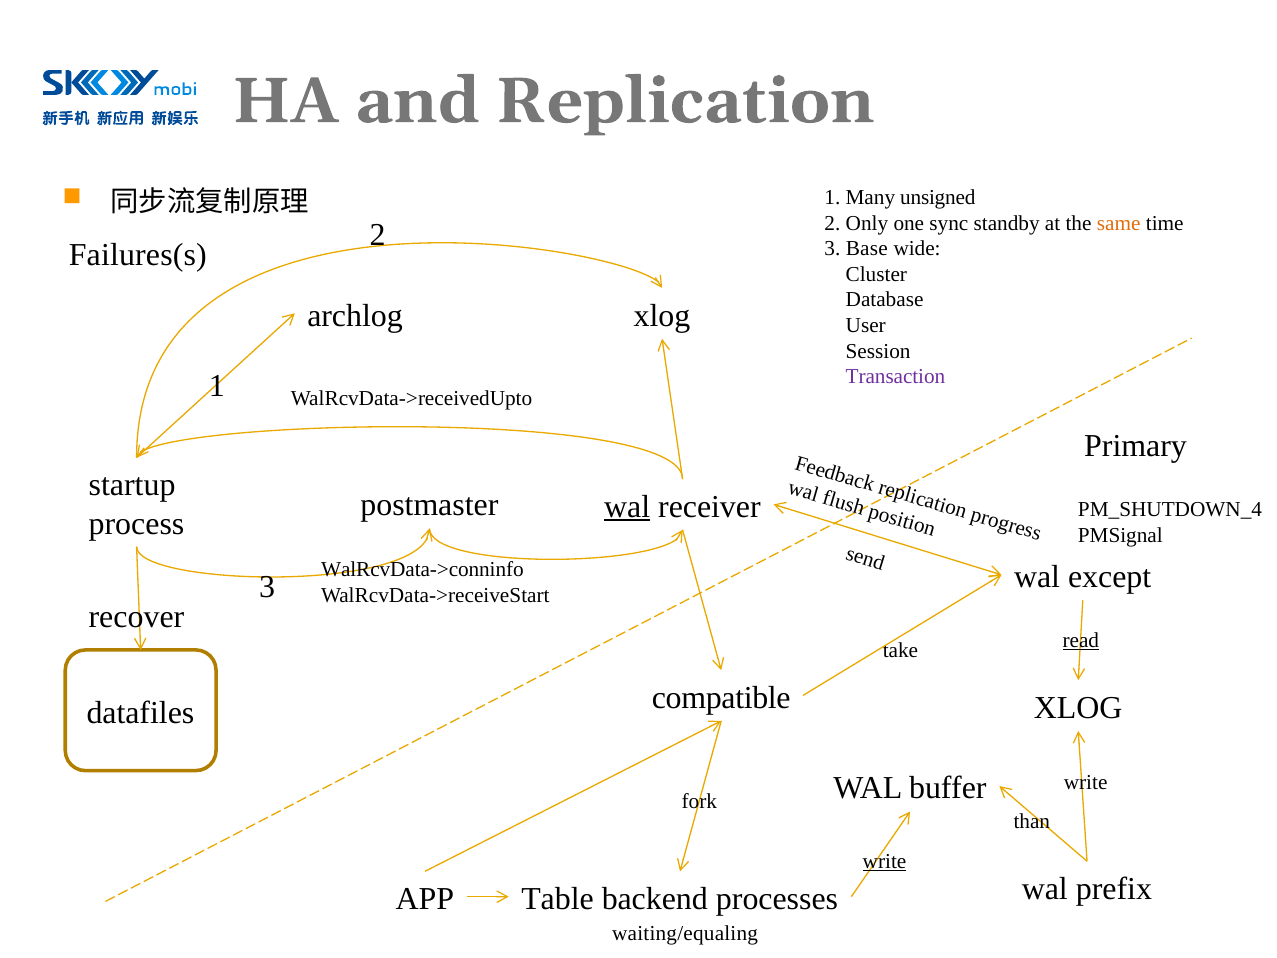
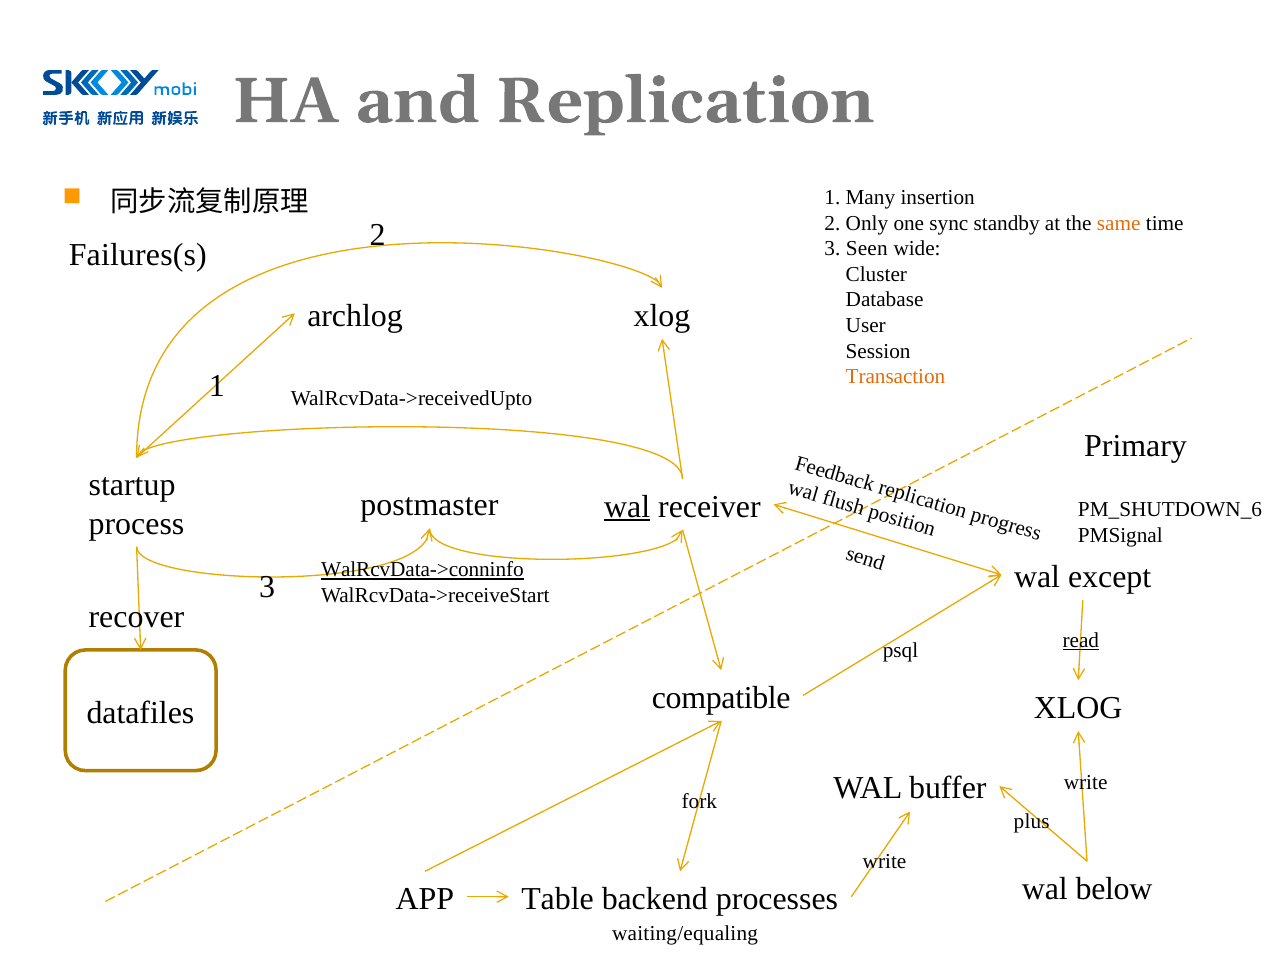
unsigned: unsigned -> insertion
Base: Base -> Seen
Transaction colour: purple -> orange
PM_SHUTDOWN_4: PM_SHUTDOWN_4 -> PM_SHUTDOWN_6
WalRcvData->conninfo underline: none -> present
take: take -> psql
than: than -> plus
write at (885, 861) underline: present -> none
prefix: prefix -> below
